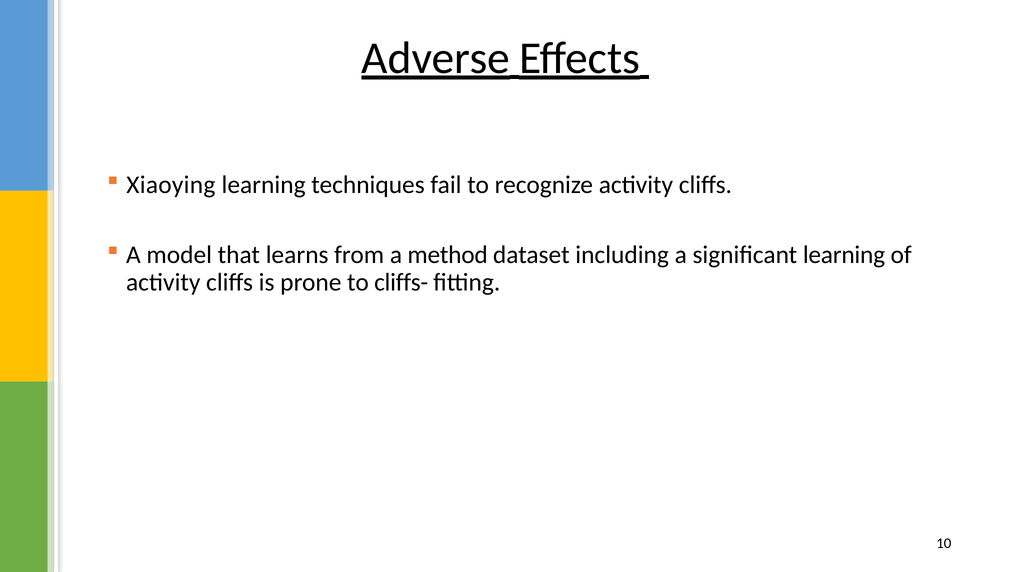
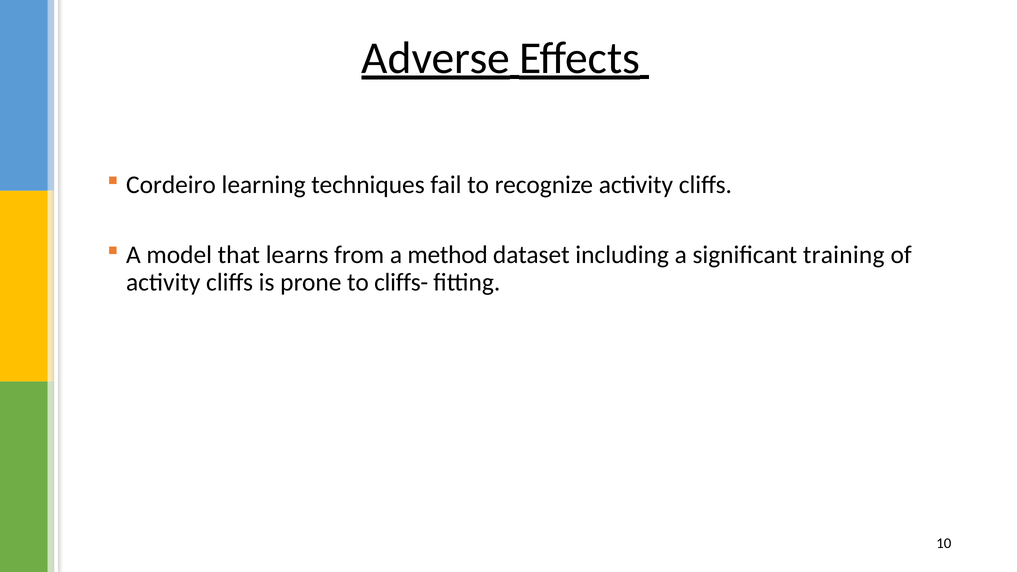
Xiaoying: Xiaoying -> Cordeiro
significant learning: learning -> training
